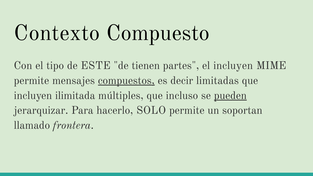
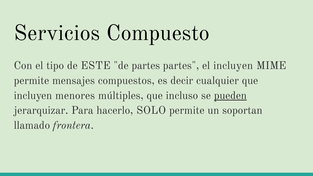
Contexto: Contexto -> Servicios
de tienen: tienen -> partes
compuestos underline: present -> none
limitadas: limitadas -> cualquier
ilimitada: ilimitada -> menores
